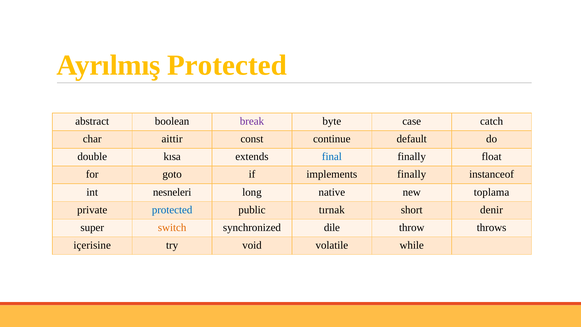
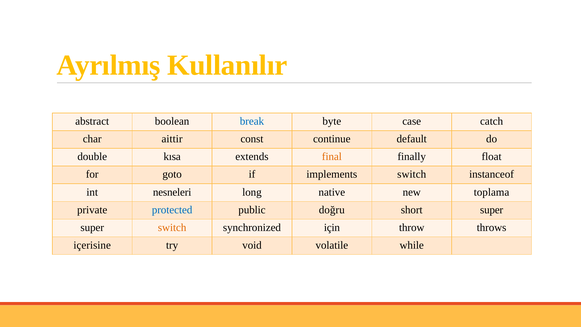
Ayrılmış Protected: Protected -> Kullanılır
break colour: purple -> blue
final colour: blue -> orange
implements finally: finally -> switch
tırnak: tırnak -> doğru
short denir: denir -> super
dile: dile -> için
